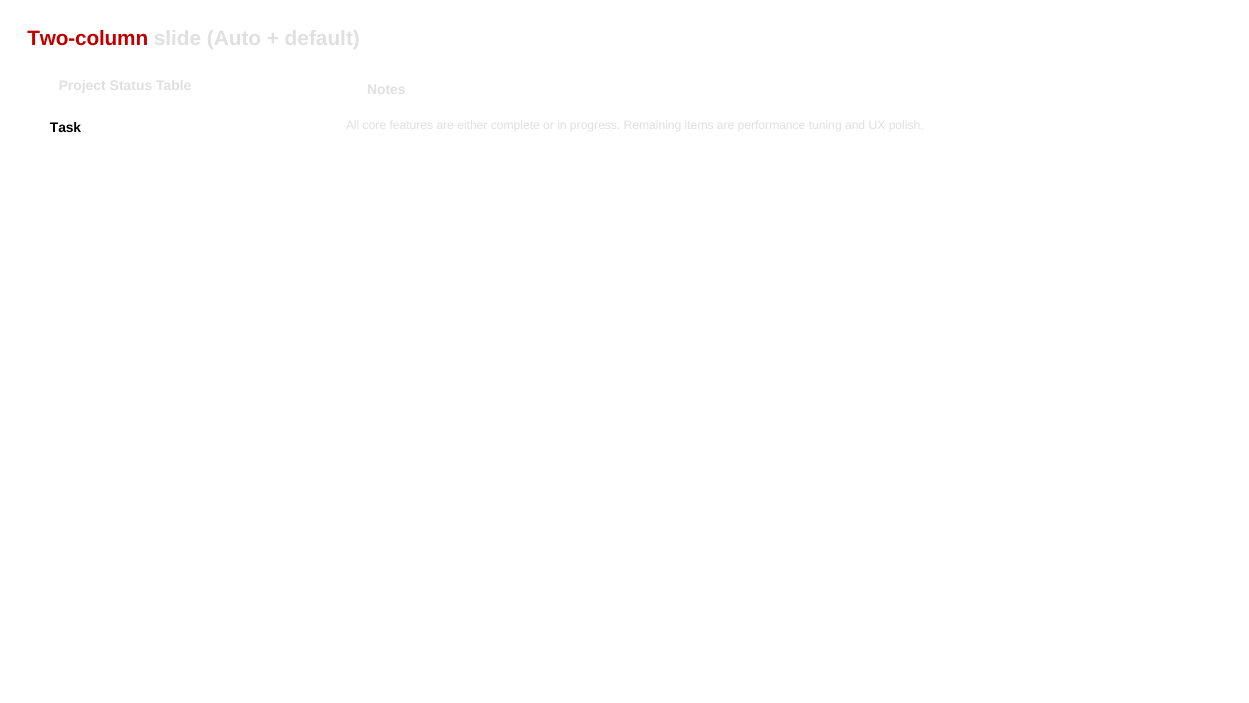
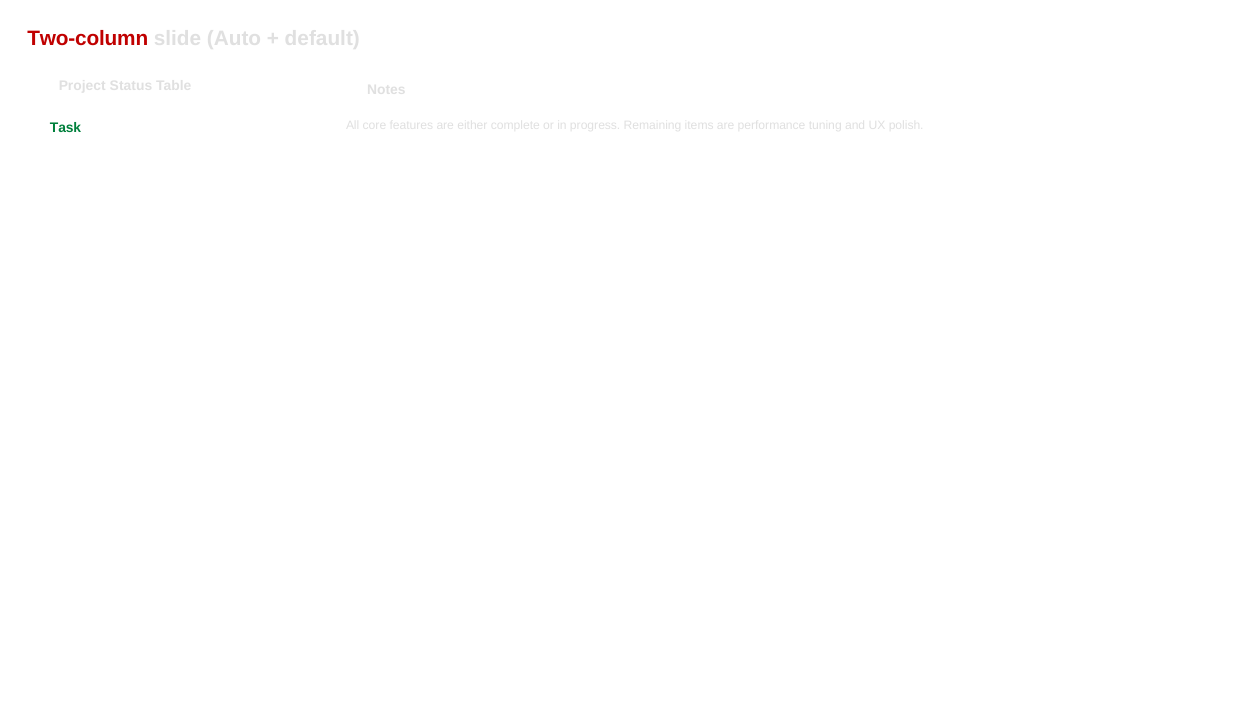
Task colour: black -> green
